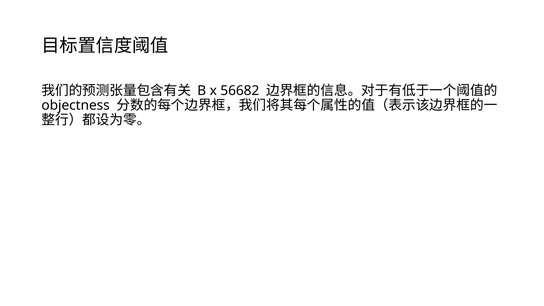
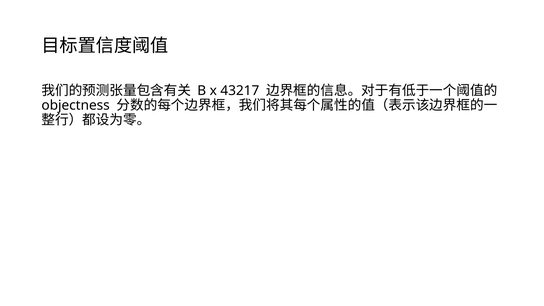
56682: 56682 -> 43217
